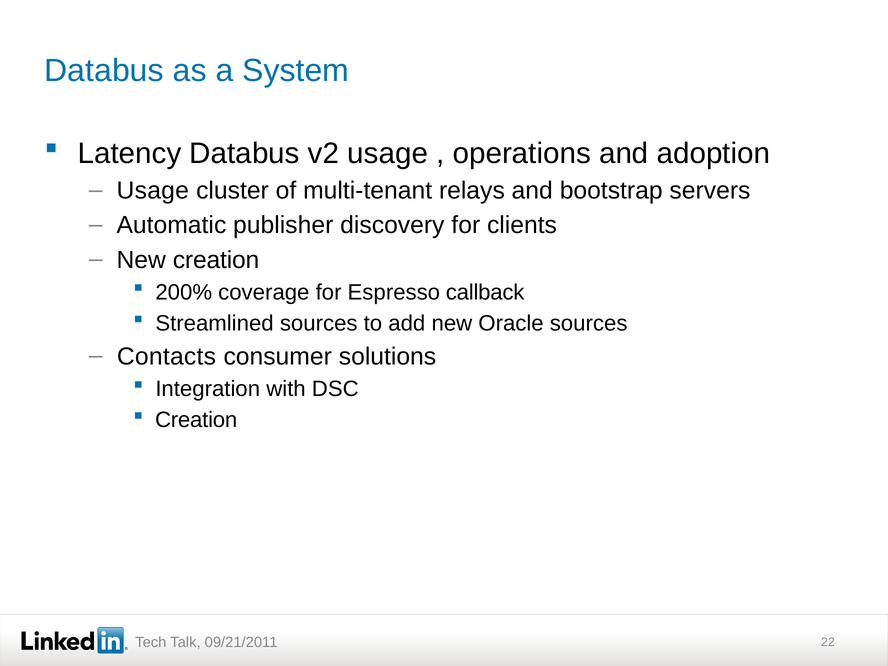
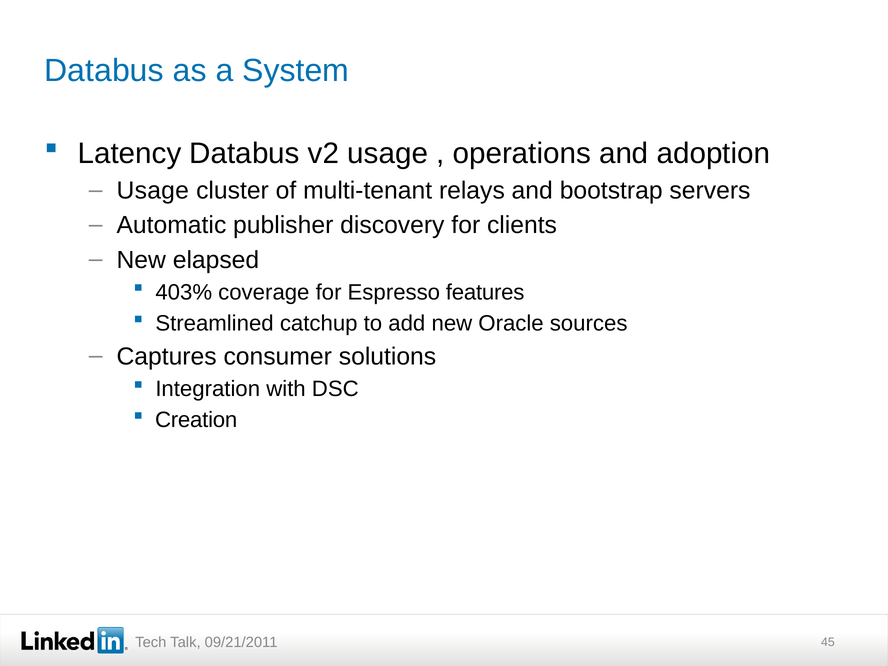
New creation: creation -> elapsed
200%: 200% -> 403%
callback: callback -> features
Streamlined sources: sources -> catchup
Contacts: Contacts -> Captures
22: 22 -> 45
